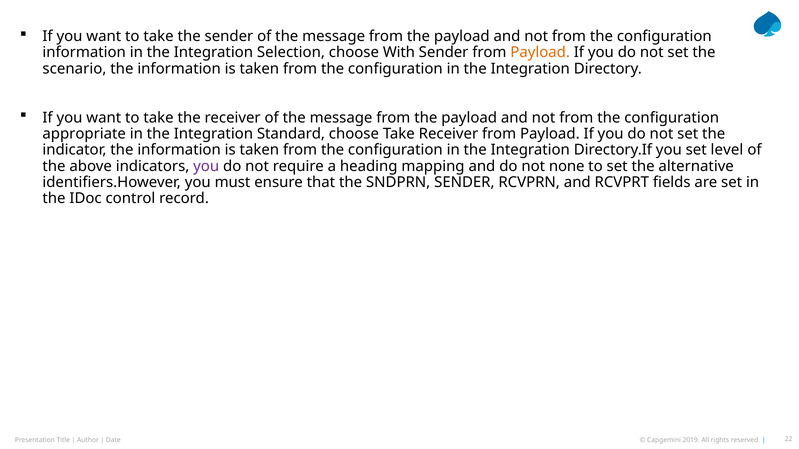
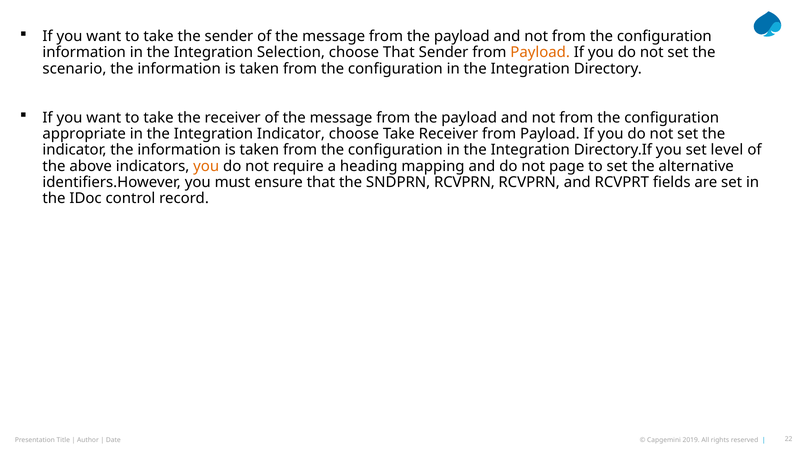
choose With: With -> That
Integration Standard: Standard -> Indicator
you at (206, 166) colour: purple -> orange
none: none -> page
SNDPRN SENDER: SENDER -> RCVPRN
